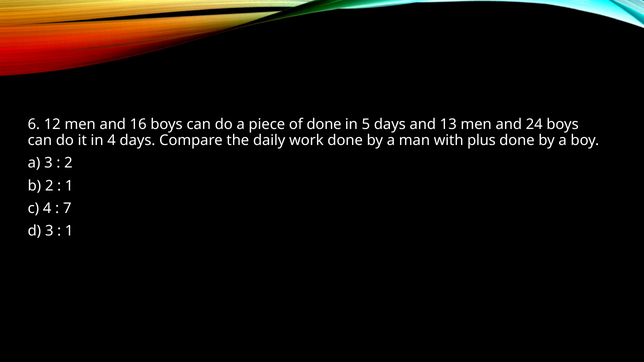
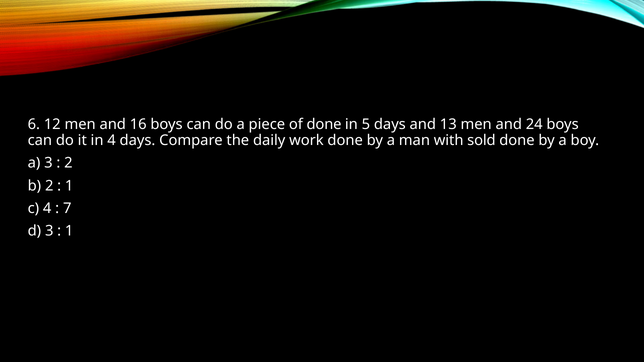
plus: plus -> sold
